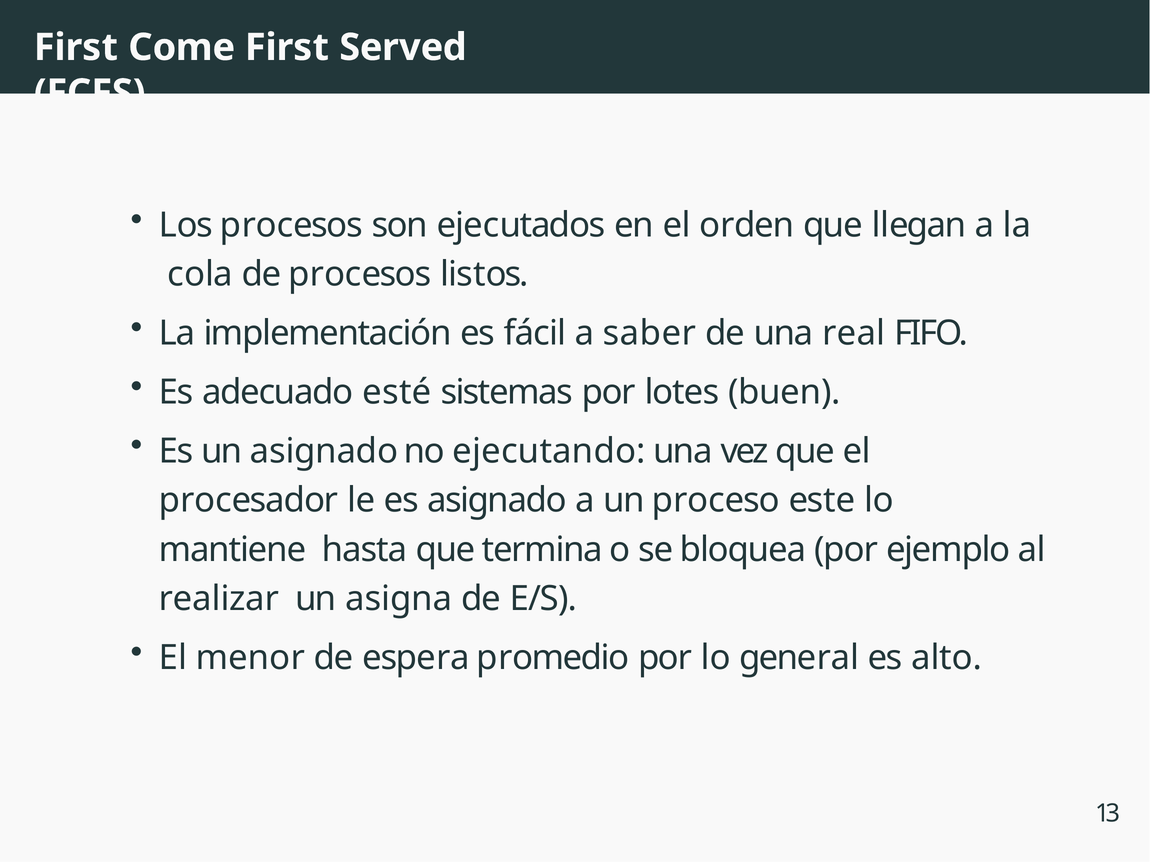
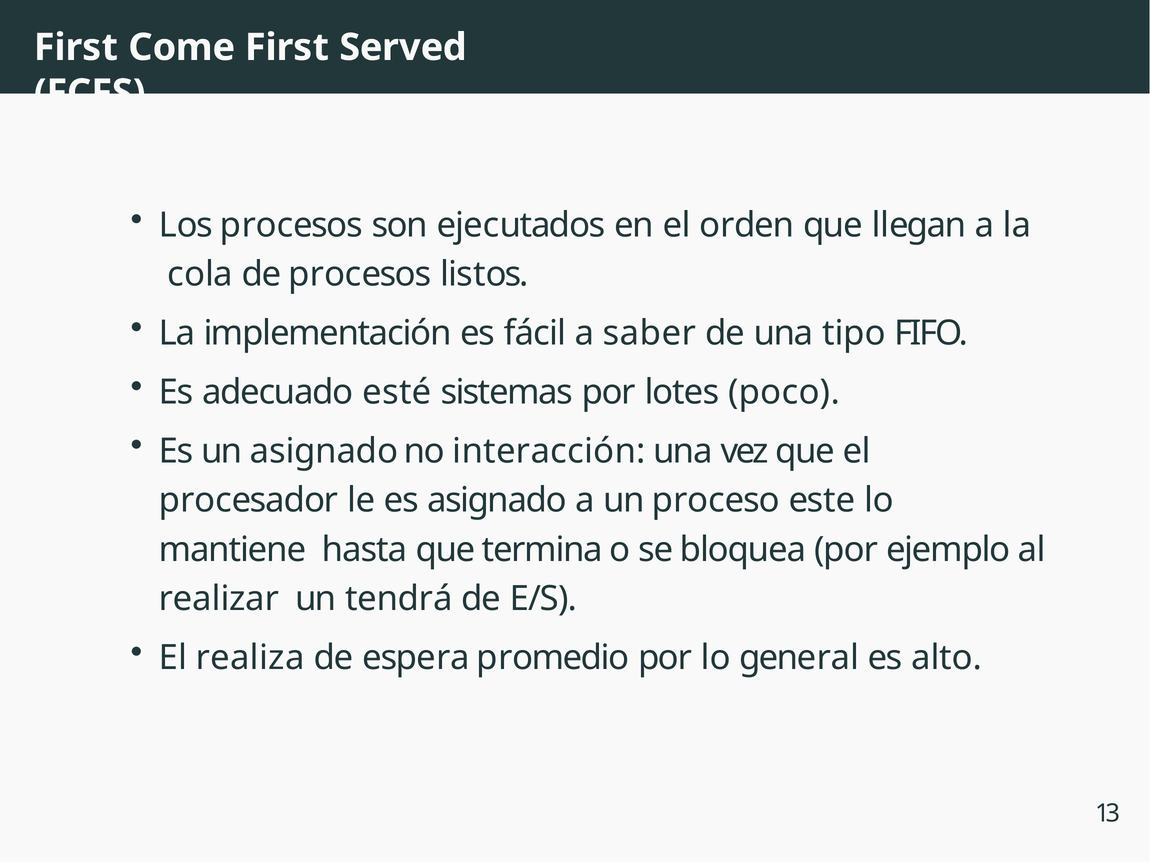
real: real -> tipo
buen: buen -> poco
ejecutando: ejecutando -> interacción
asigna: asigna -> tendrá
menor: menor -> realiza
